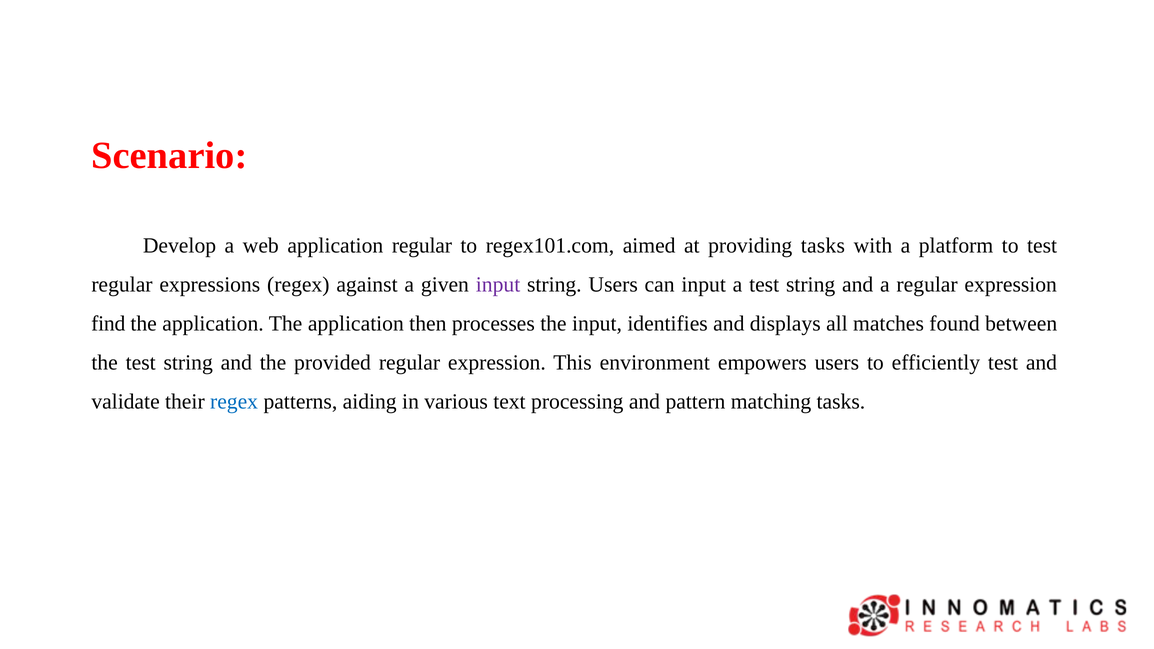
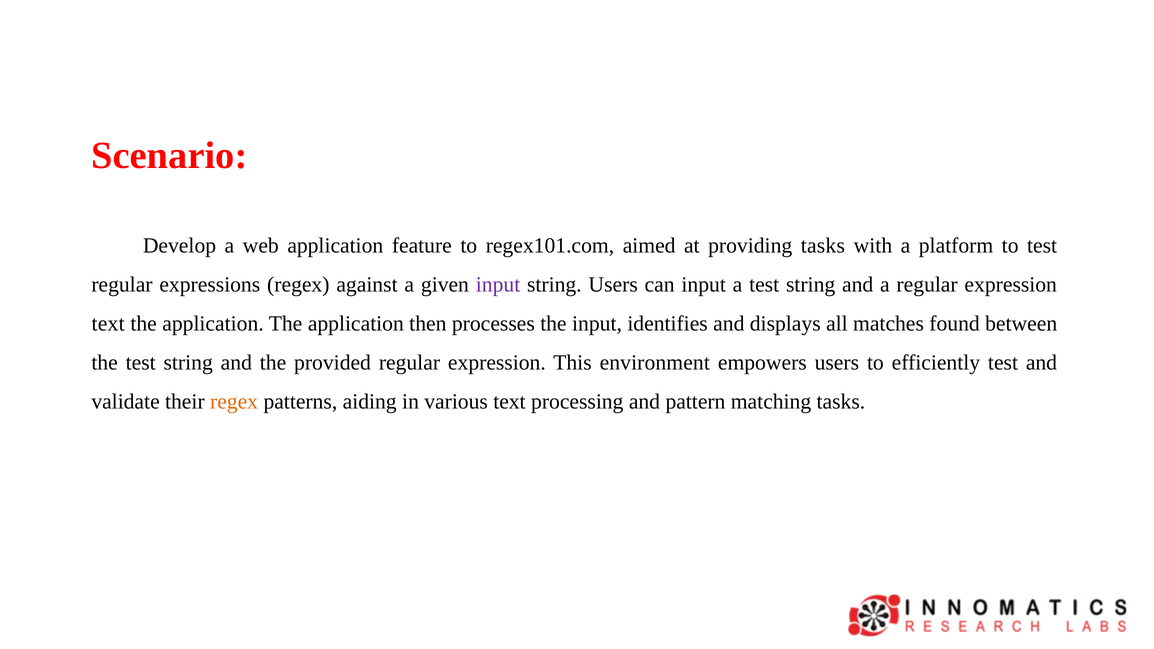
application regular: regular -> feature
find at (108, 324): find -> text
regex at (234, 402) colour: blue -> orange
